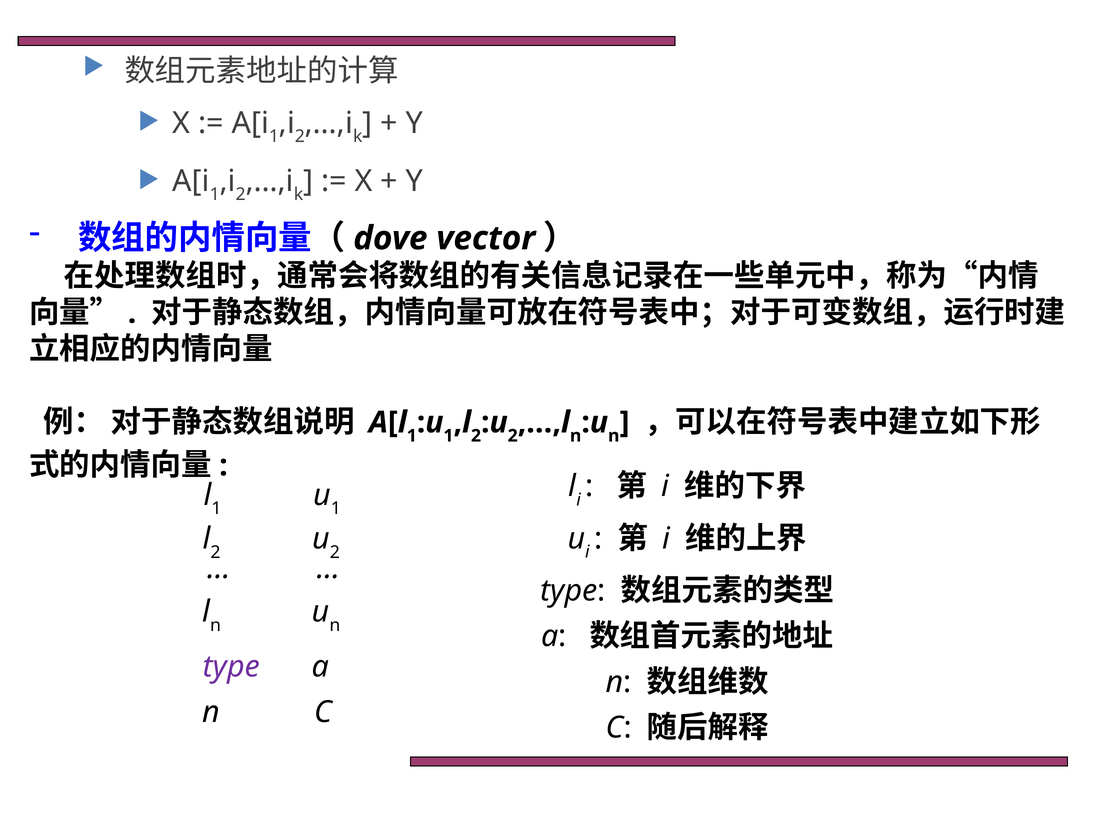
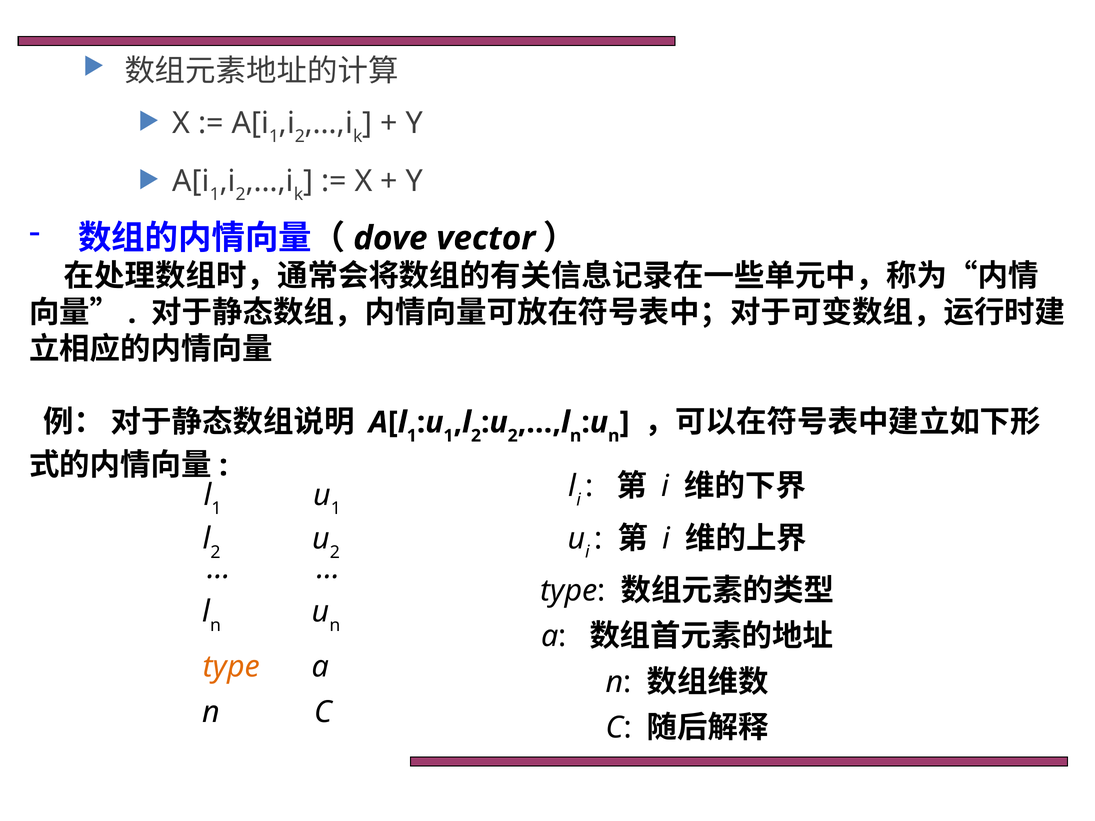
type at (231, 667) colour: purple -> orange
